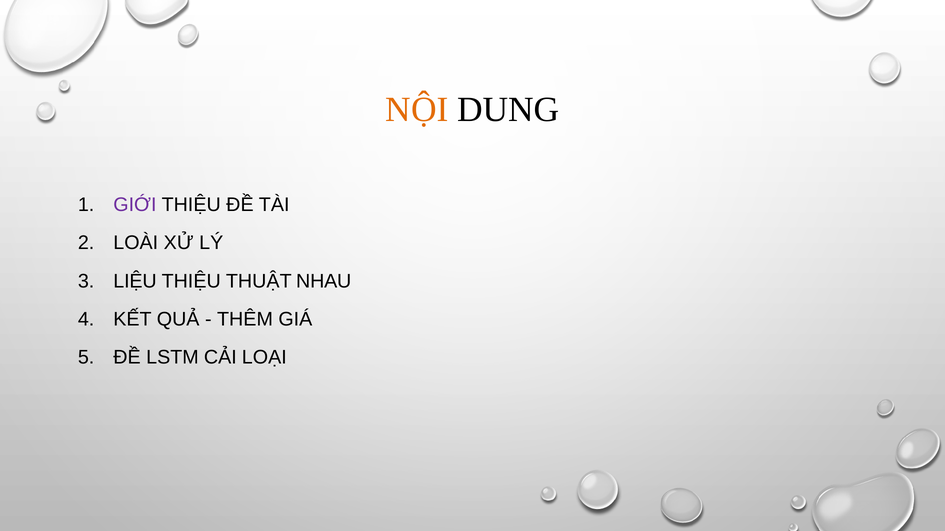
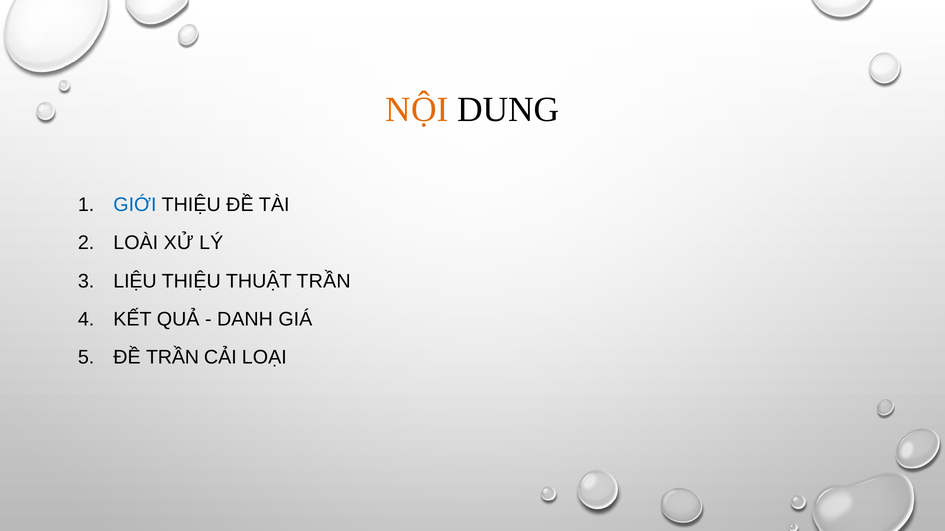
GIỚI colour: purple -> blue
THUẬT NHAU: NHAU -> TRẦN
THÊM: THÊM -> DANH
ĐỀ LSTM: LSTM -> TRẦN
